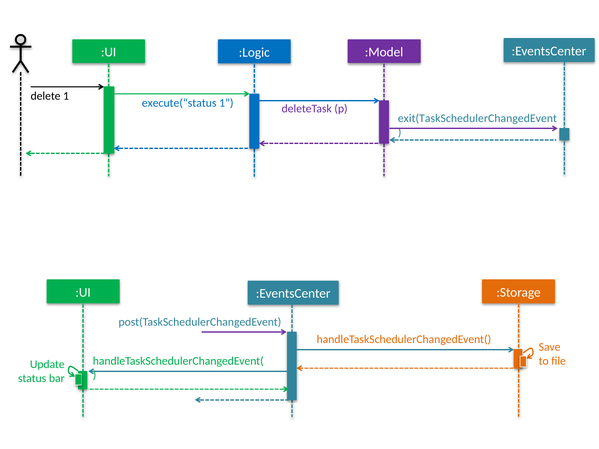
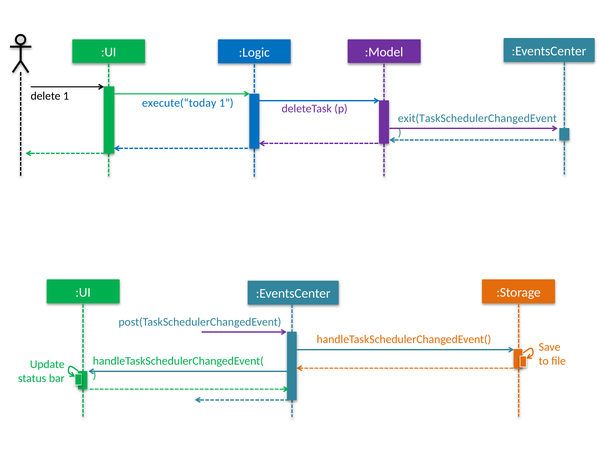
execute(“status: execute(“status -> execute(“today
